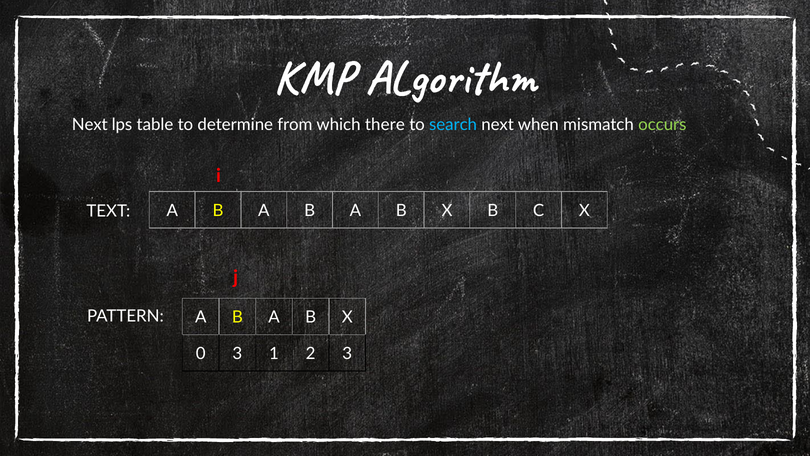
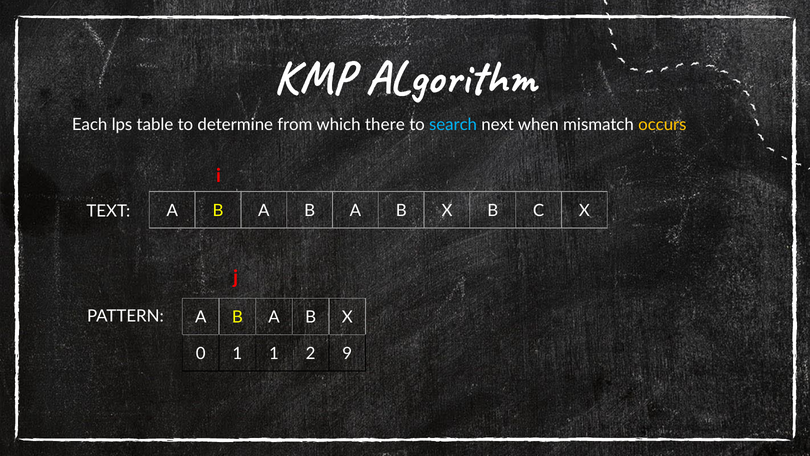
Next at (90, 124): Next -> Each
occurs colour: light green -> yellow
0 3: 3 -> 1
2 3: 3 -> 9
